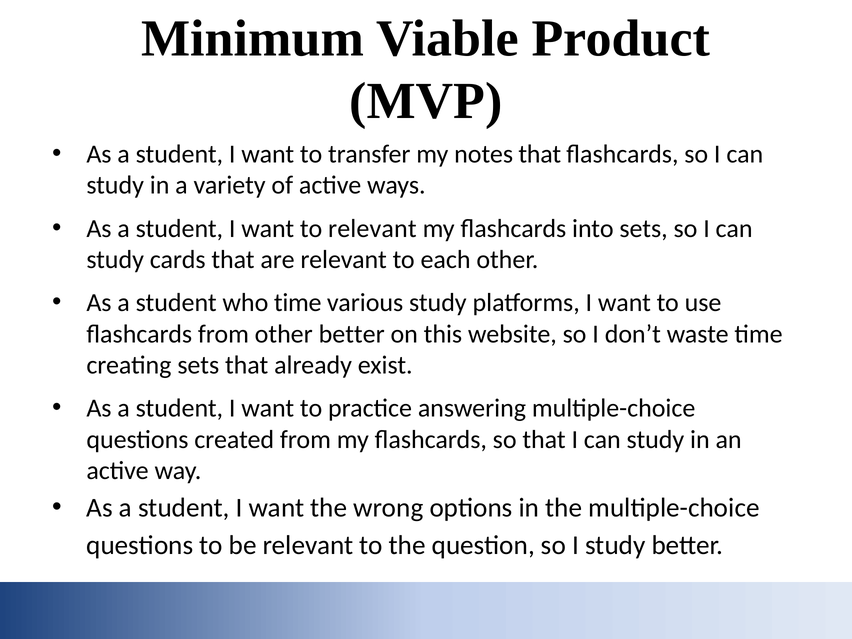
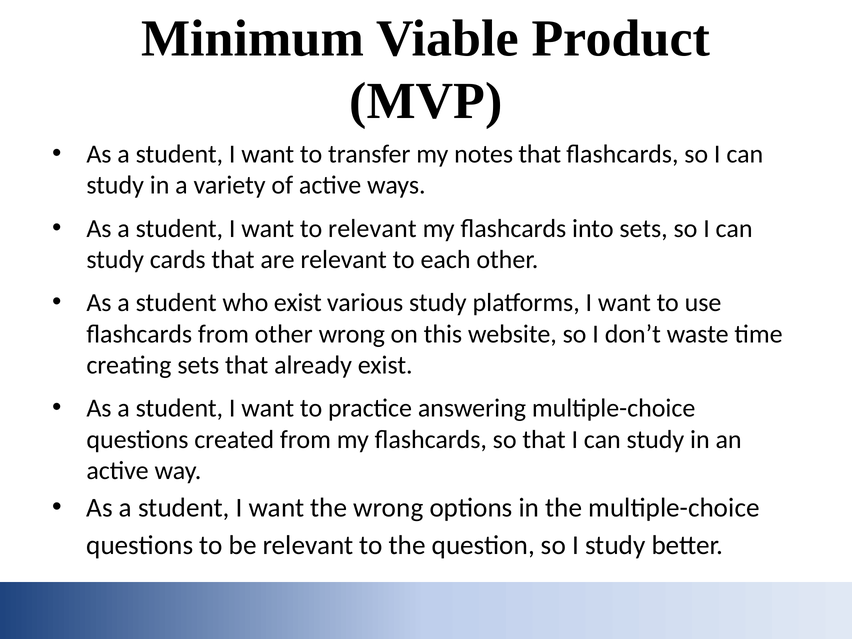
who time: time -> exist
other better: better -> wrong
